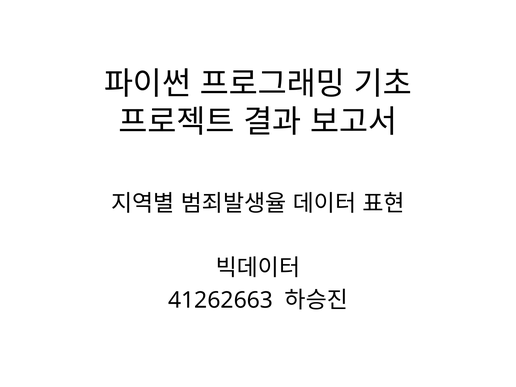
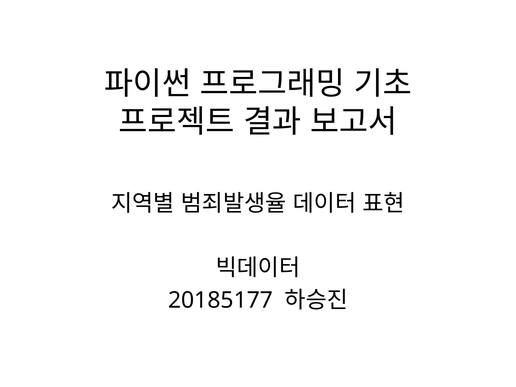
41262663: 41262663 -> 20185177
